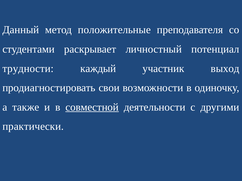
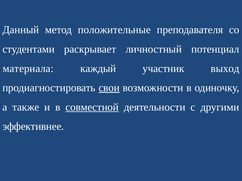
трудности: трудности -> материала
свои underline: none -> present
практически: практически -> эффективнее
